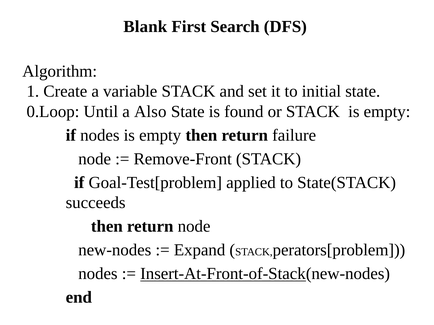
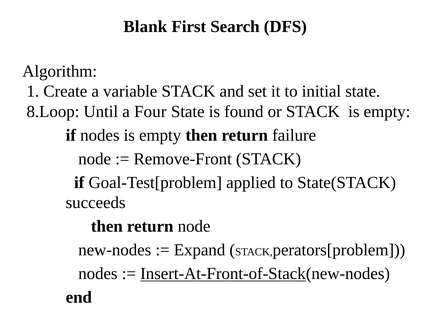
0.Loop: 0.Loop -> 8.Loop
Also: Also -> Four
